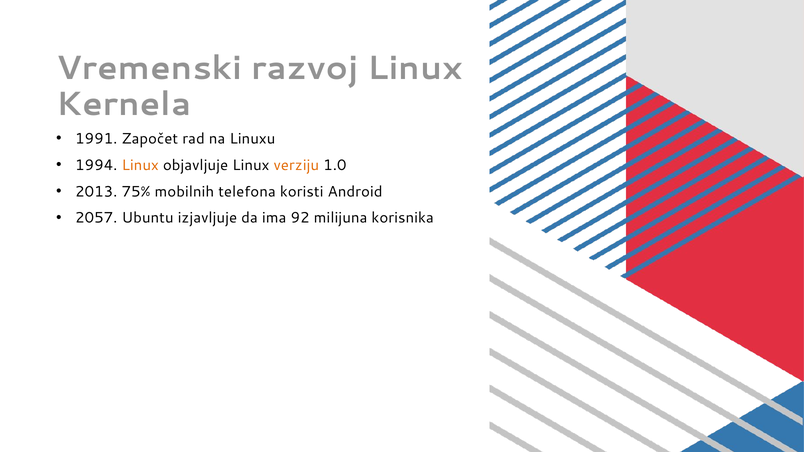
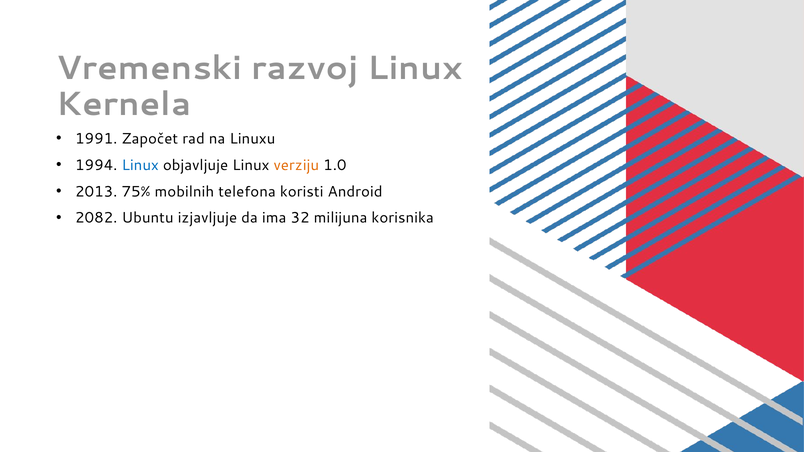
Linux at (140, 165) colour: orange -> blue
2057: 2057 -> 2082
92: 92 -> 32
